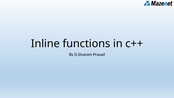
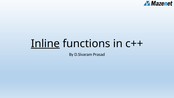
Inline underline: none -> present
